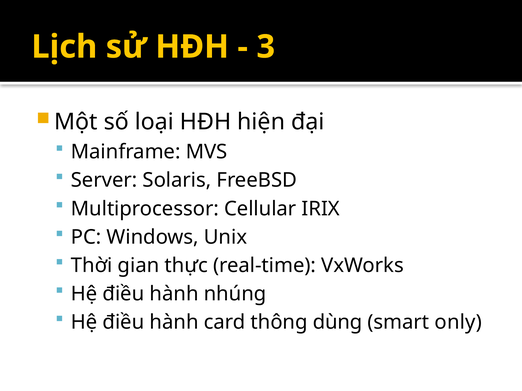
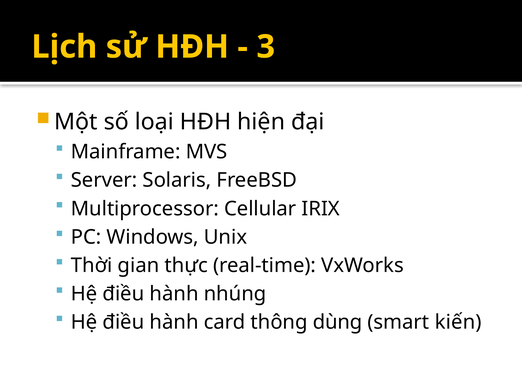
only: only -> kiến
